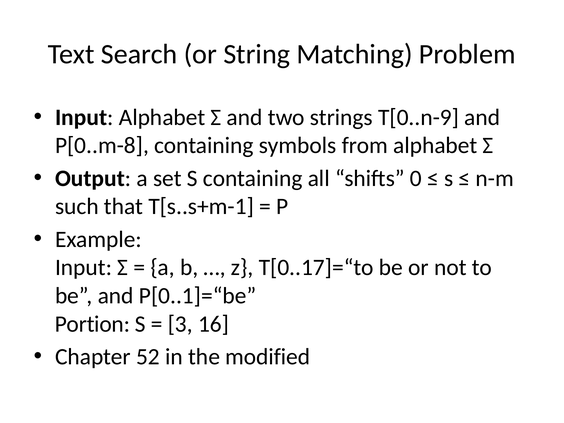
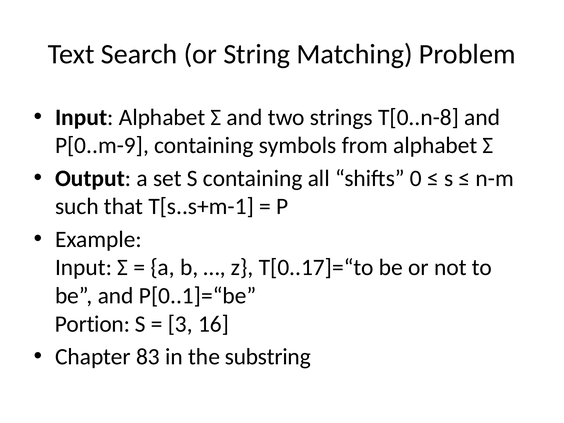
T[0..n-9: T[0..n-9 -> T[0..n-8
P[0..m-8: P[0..m-8 -> P[0..m-9
52: 52 -> 83
modified: modified -> substring
